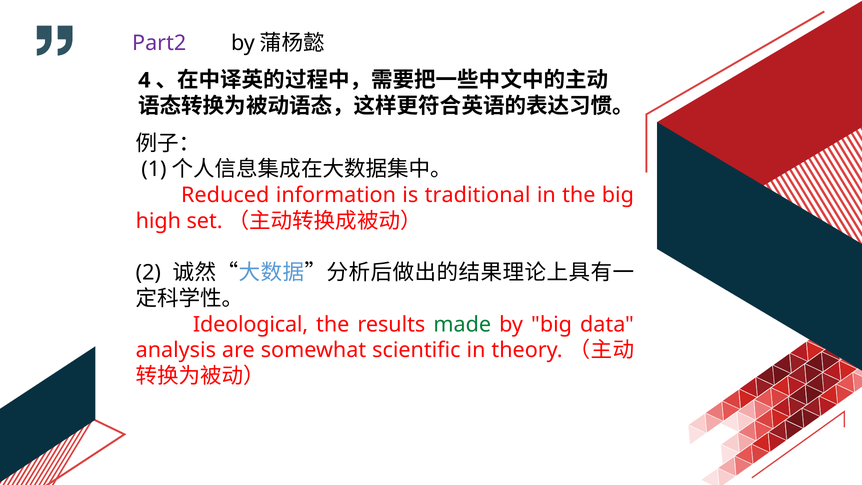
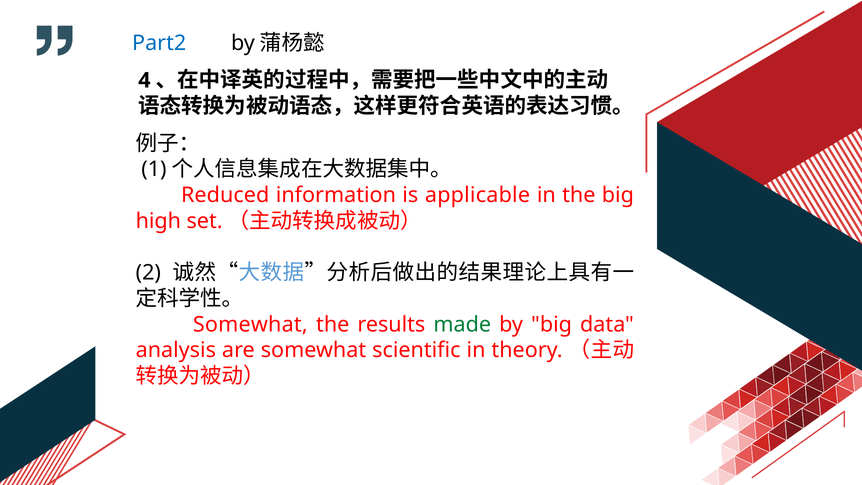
Part2 colour: purple -> blue
traditional: traditional -> applicable
Ideological at (251, 324): Ideological -> Somewhat
